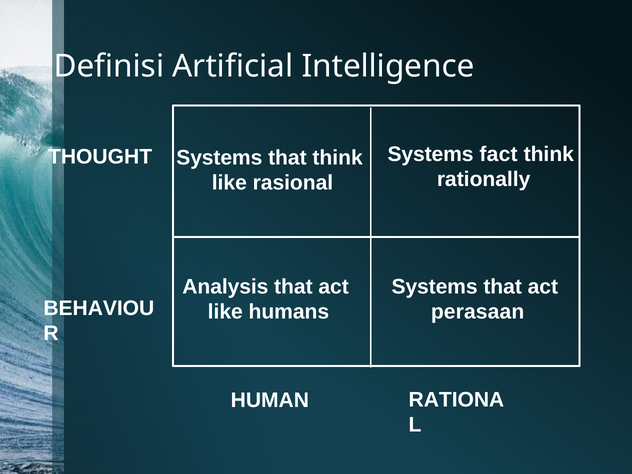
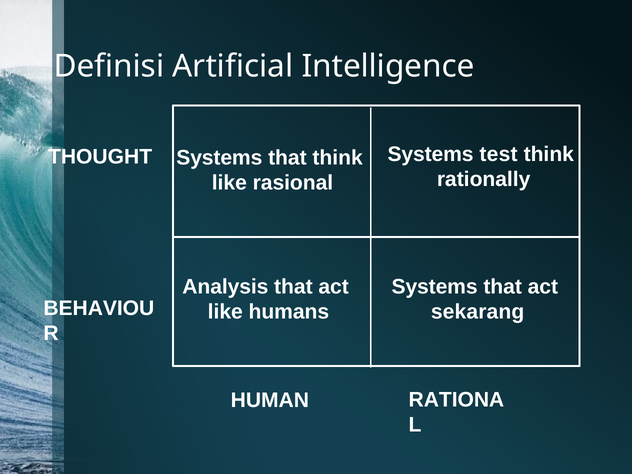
fact: fact -> test
perasaan: perasaan -> sekarang
